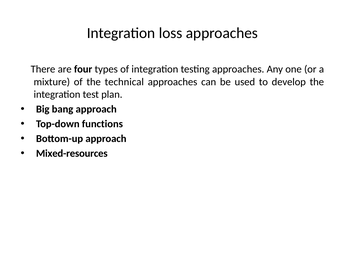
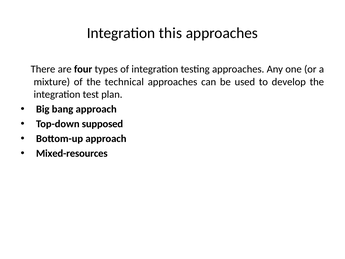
loss: loss -> this
functions: functions -> supposed
